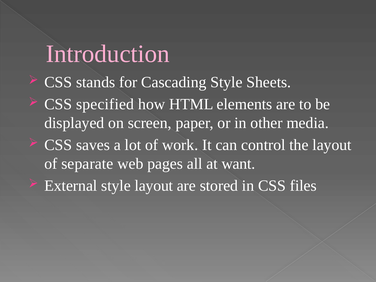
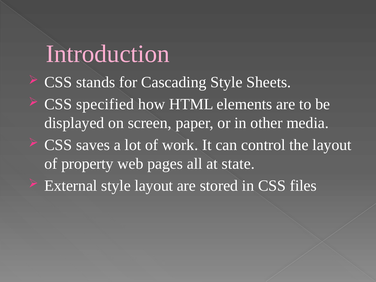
separate: separate -> property
want: want -> state
